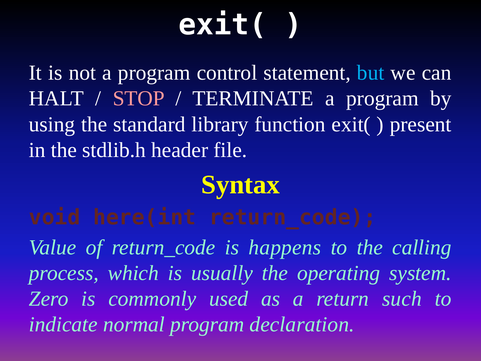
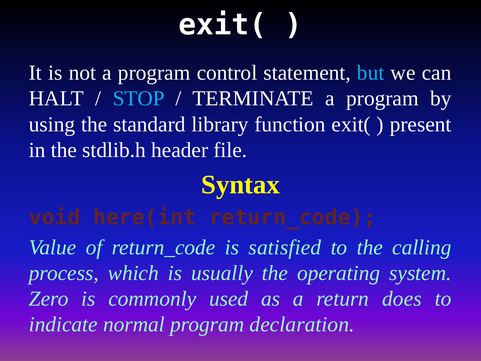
STOP colour: pink -> light blue
happens: happens -> satisfied
such: such -> does
